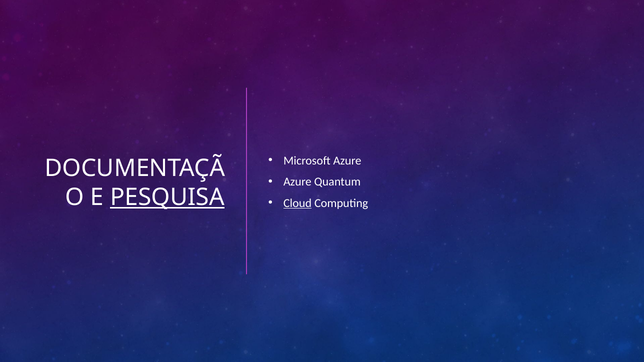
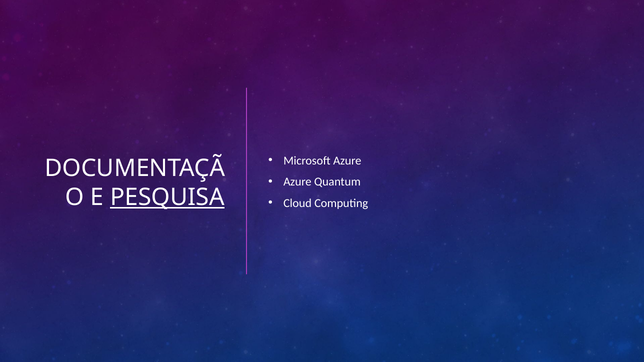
Cloud underline: present -> none
